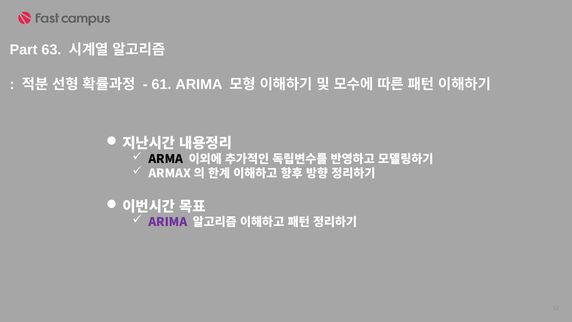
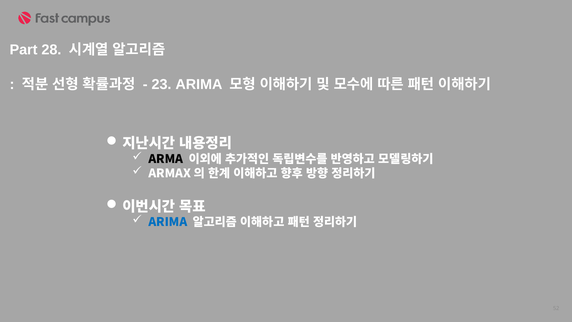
63: 63 -> 28
61: 61 -> 23
ARIMA at (168, 222) colour: purple -> blue
